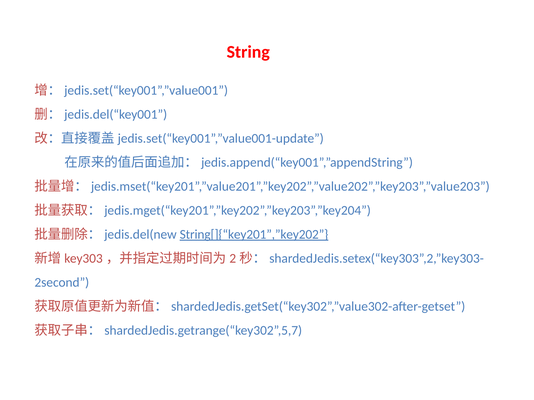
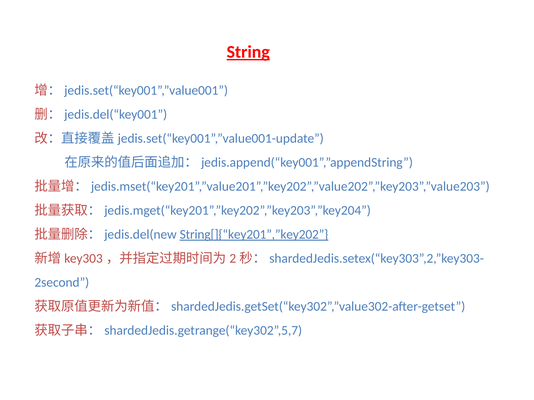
String underline: none -> present
